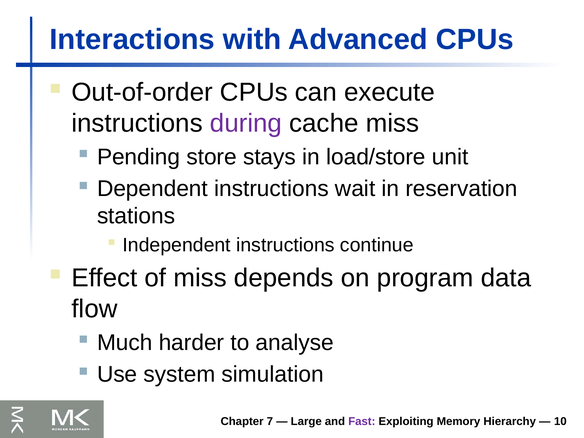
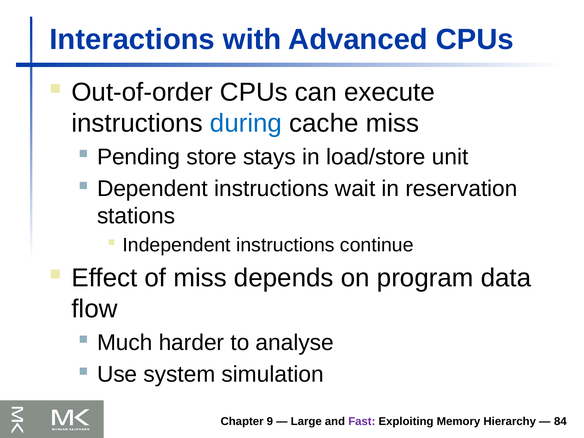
during colour: purple -> blue
7: 7 -> 9
10: 10 -> 84
